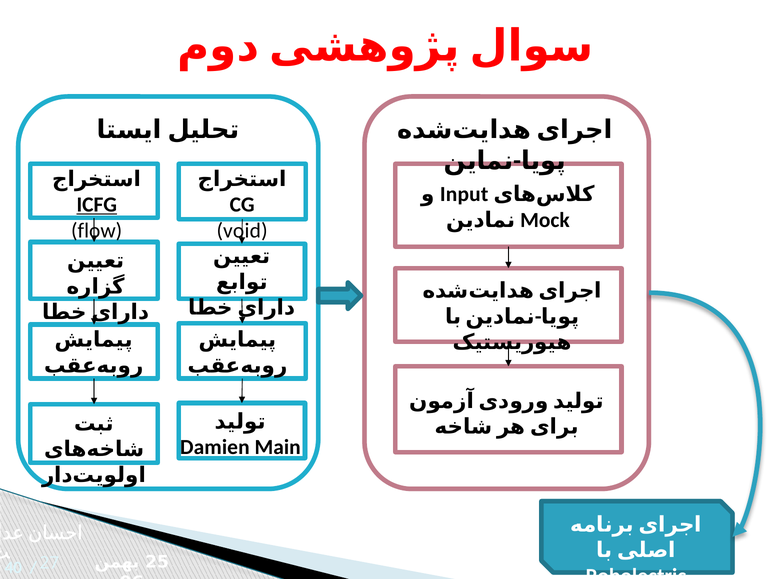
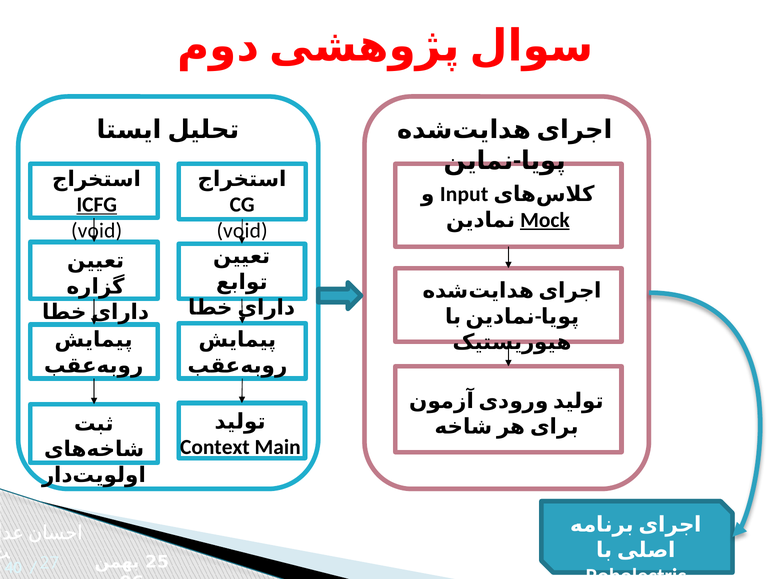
Mock underline: none -> present
flow at (97, 230): flow -> void
Damien: Damien -> Context
